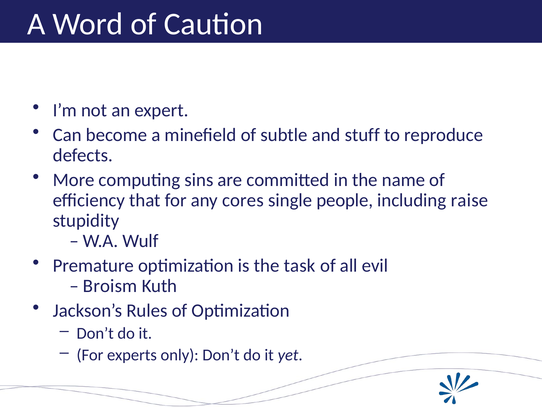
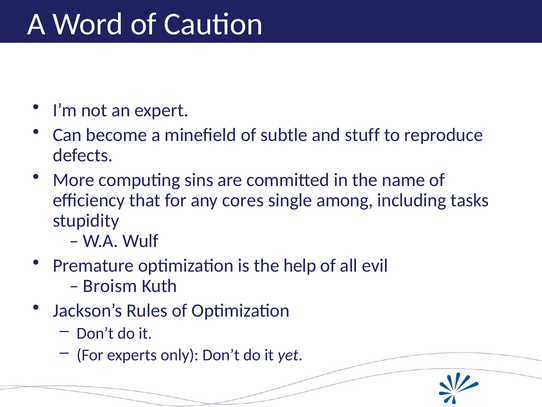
people: people -> among
raise: raise -> tasks
task: task -> help
